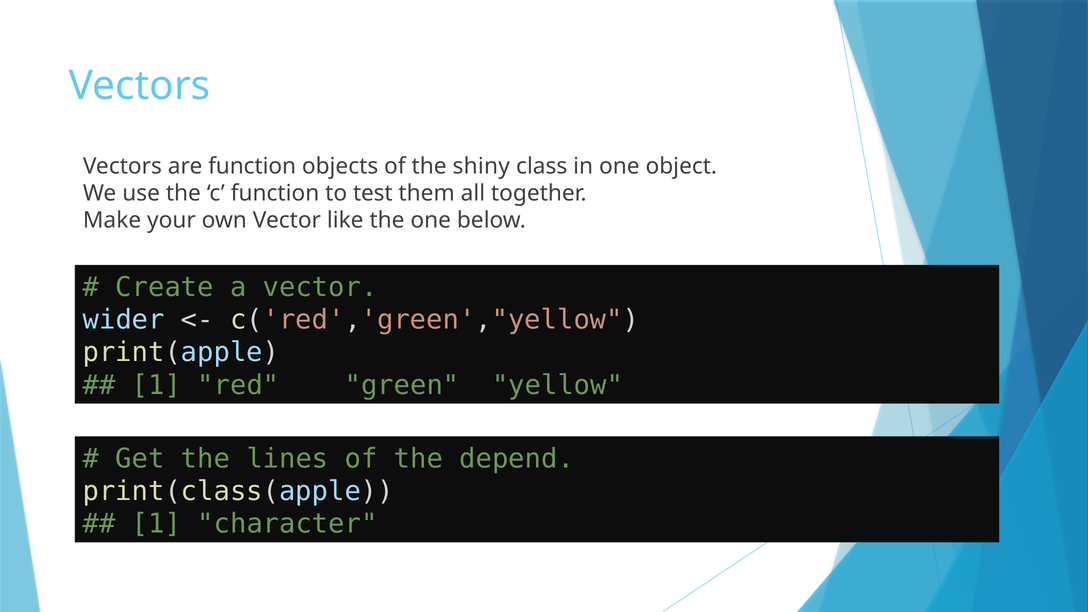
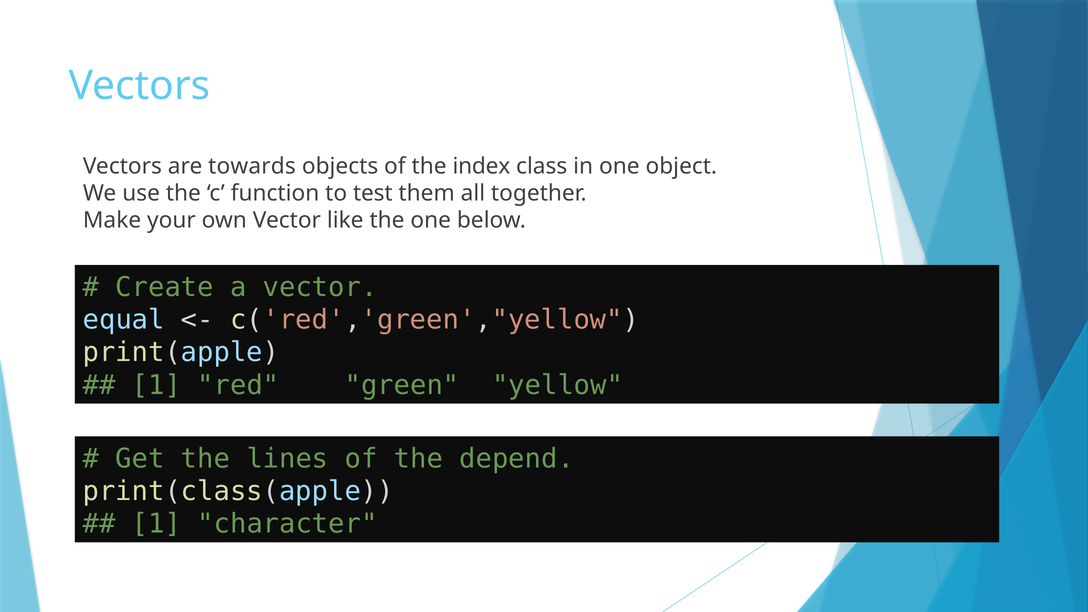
are function: function -> towards
shiny: shiny -> index
wider: wider -> equal
